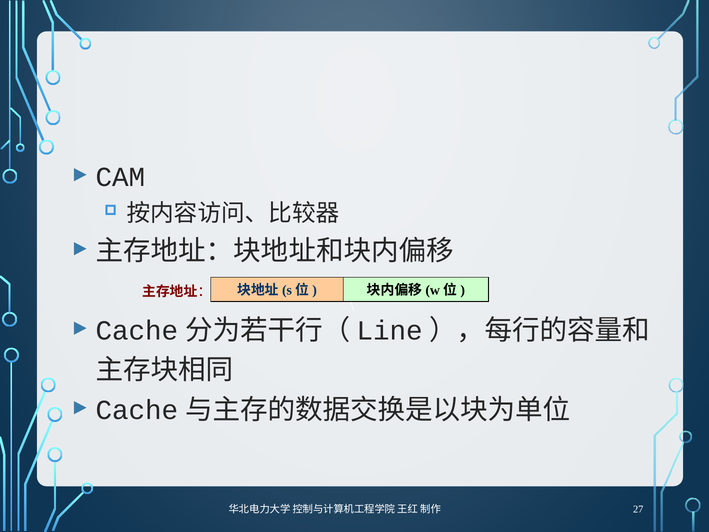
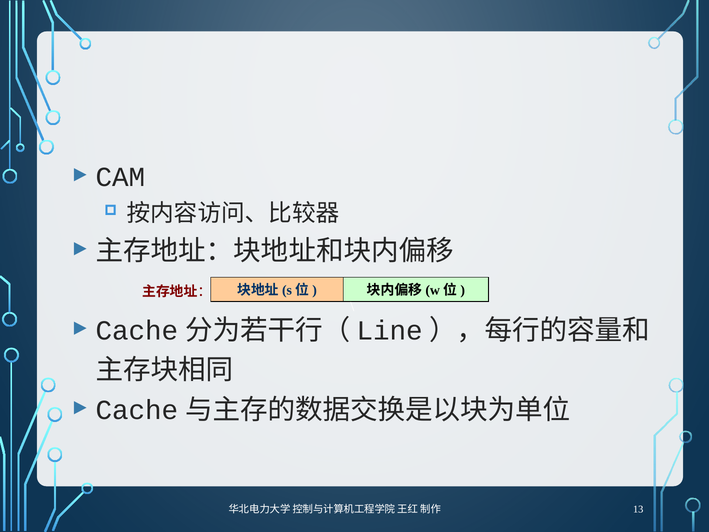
27: 27 -> 13
